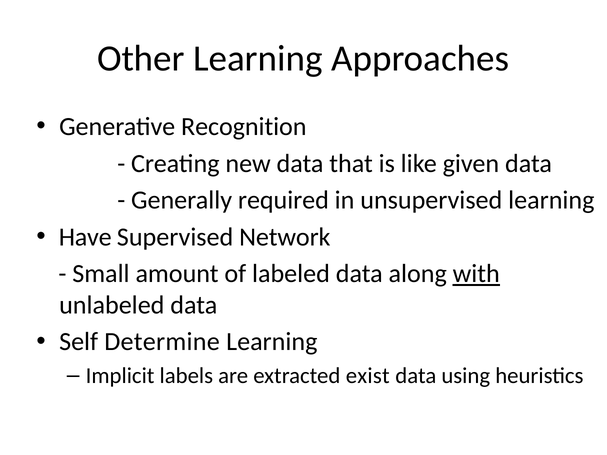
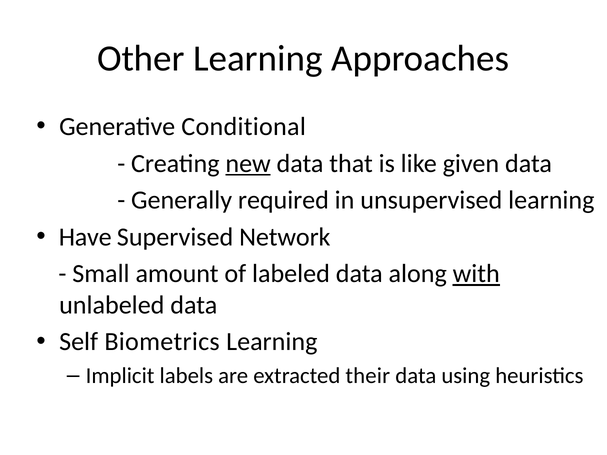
Recognition: Recognition -> Conditional
new underline: none -> present
Determine: Determine -> Biometrics
exist: exist -> their
